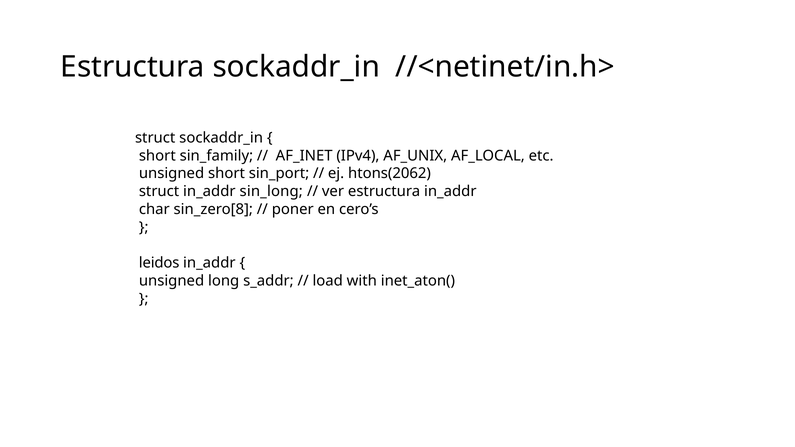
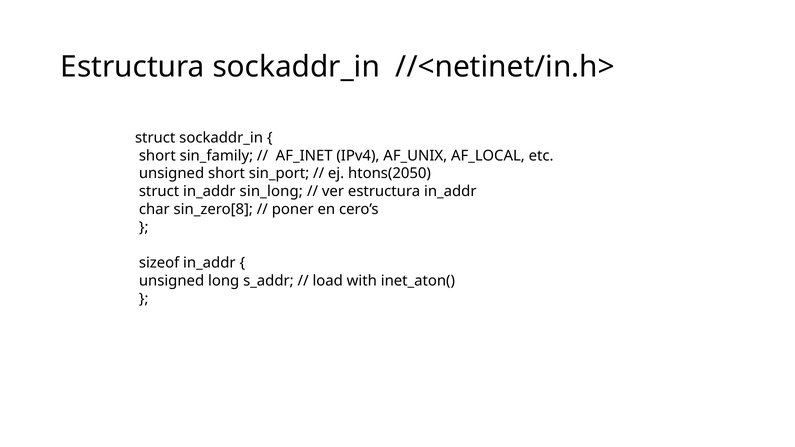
htons(2062: htons(2062 -> htons(2050
leidos: leidos -> sizeof
